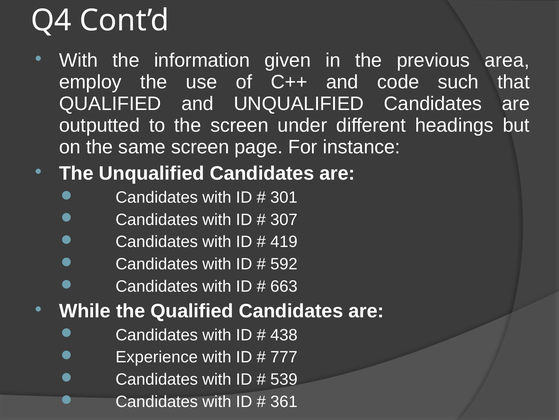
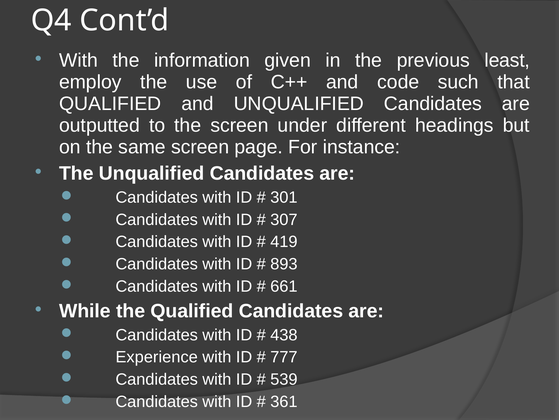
area: area -> least
592: 592 -> 893
663: 663 -> 661
